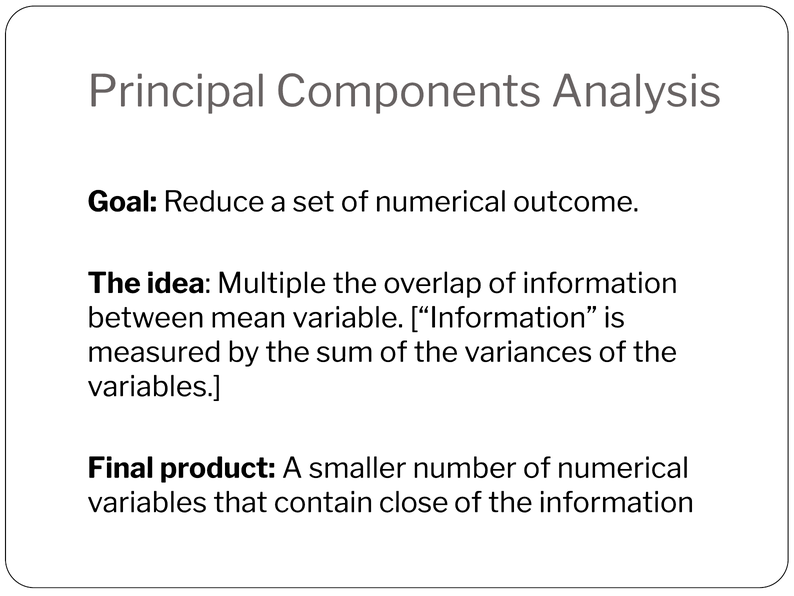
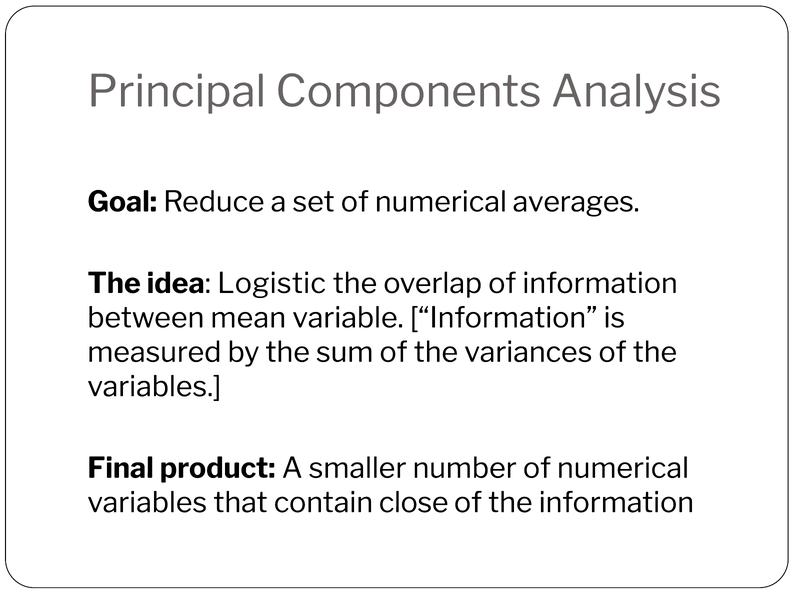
outcome: outcome -> averages
Multiple: Multiple -> Logistic
